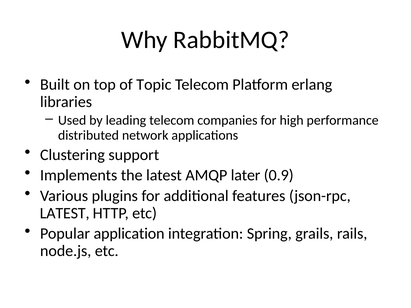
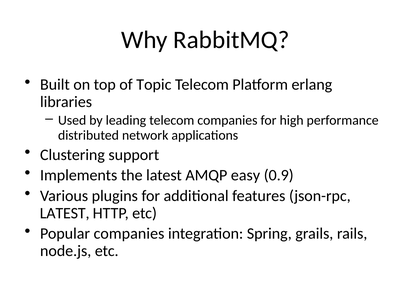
later: later -> easy
Popular application: application -> companies
